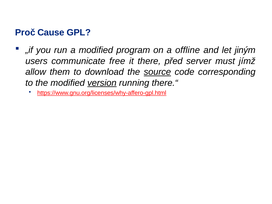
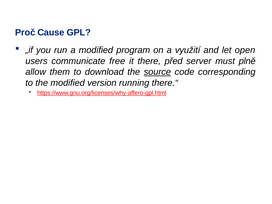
offline: offline -> využití
jiným: jiným -> open
jímž: jímž -> plně
version underline: present -> none
